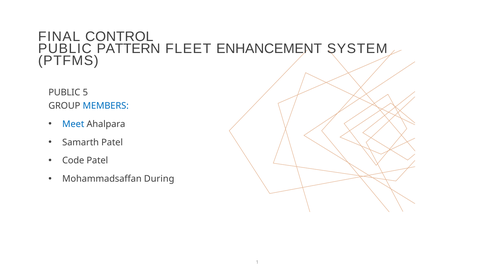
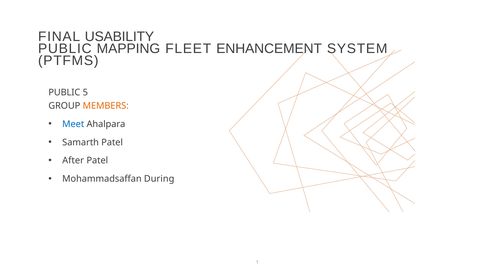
CONTROL: CONTROL -> USABILITY
PATTERN: PATTERN -> MAPPING
MEMBERS colour: blue -> orange
Code: Code -> After
